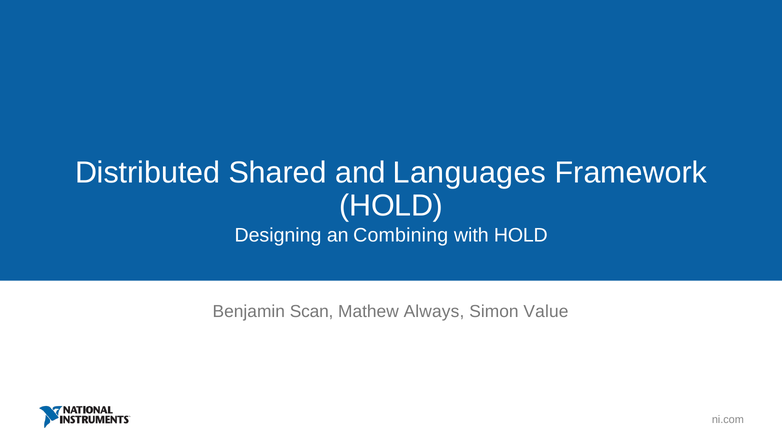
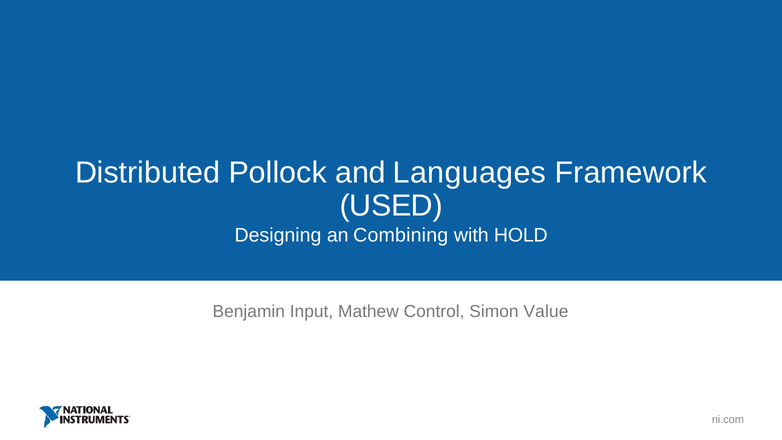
Shared: Shared -> Pollock
HOLD at (391, 205): HOLD -> USED
Scan: Scan -> Input
Always: Always -> Control
